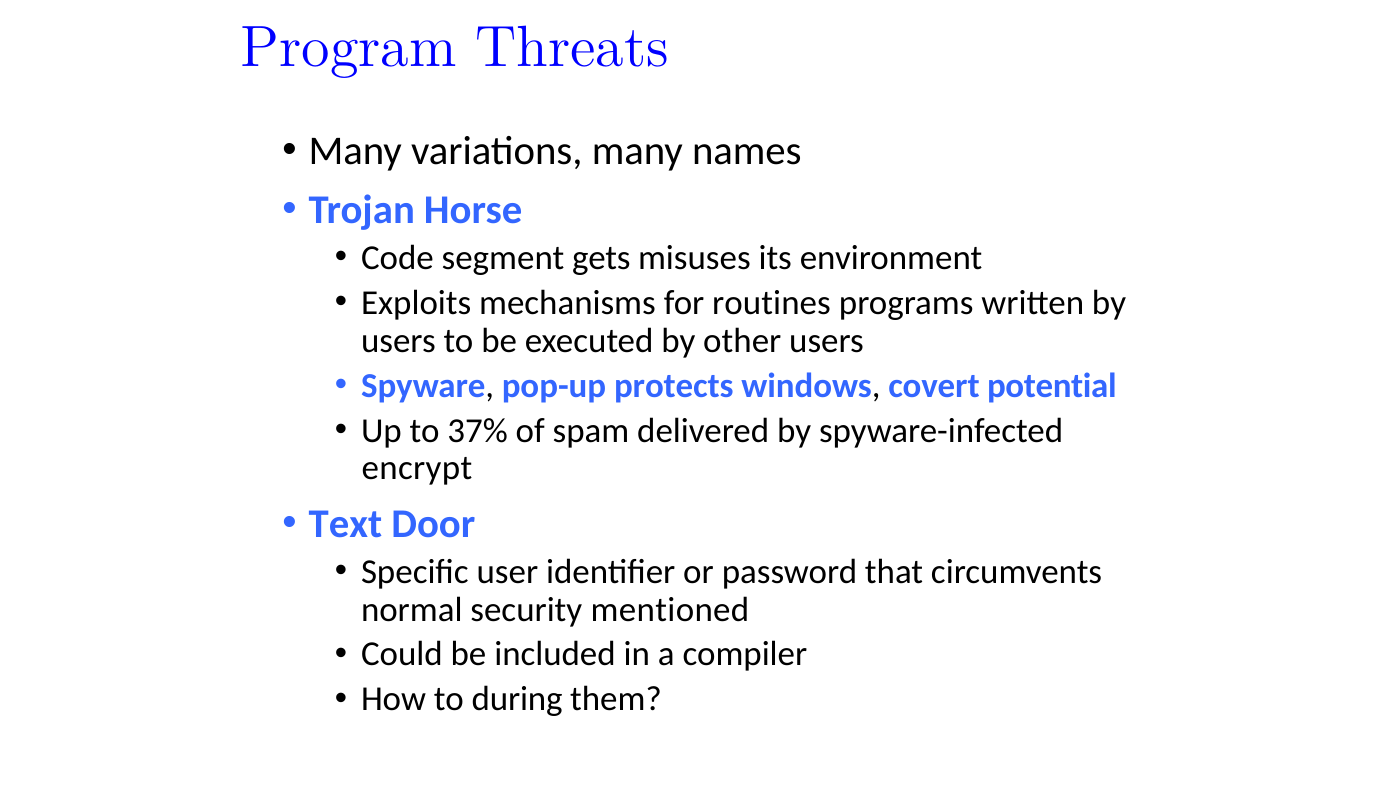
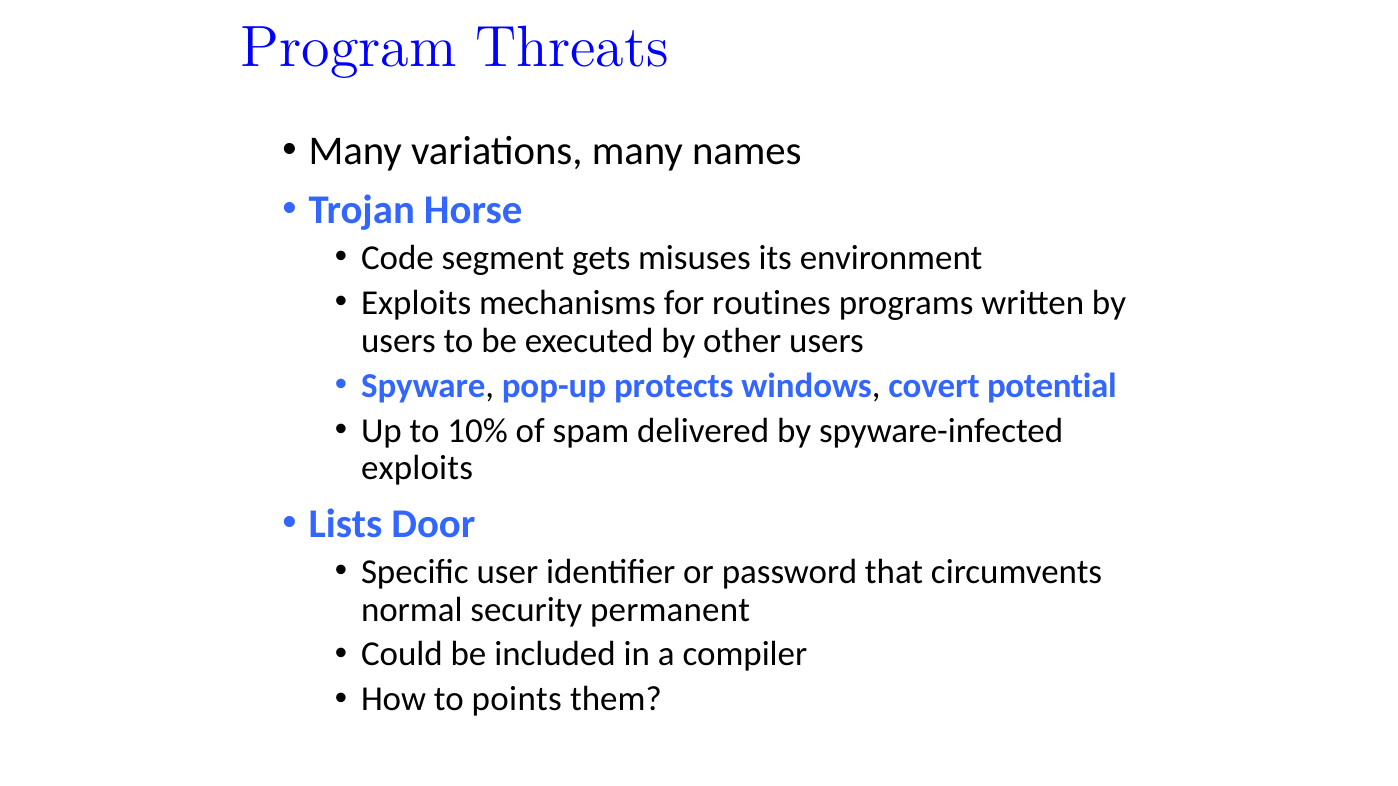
37%: 37% -> 10%
encrypt at (417, 468): encrypt -> exploits
Text: Text -> Lists
mentioned: mentioned -> permanent
during: during -> points
